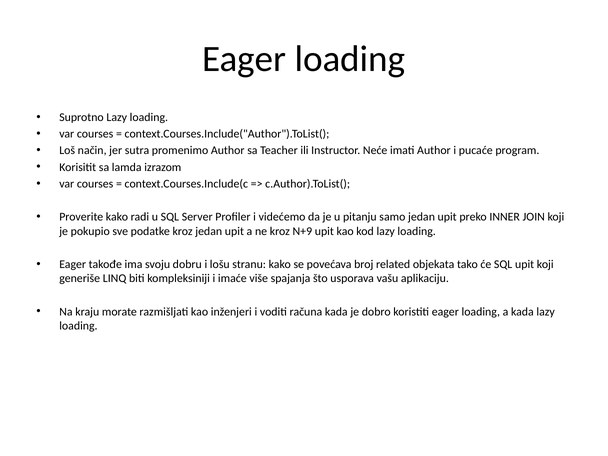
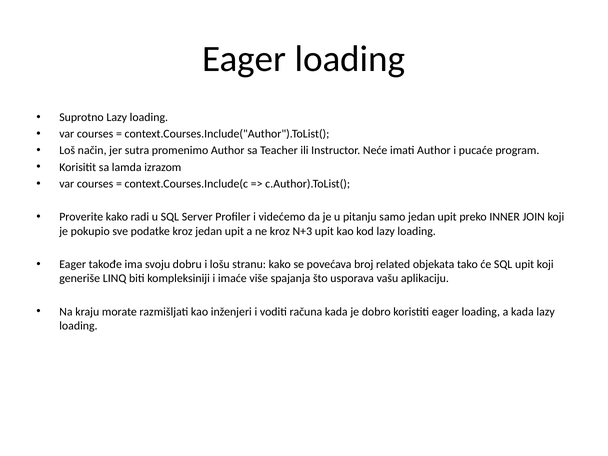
N+9: N+9 -> N+3
